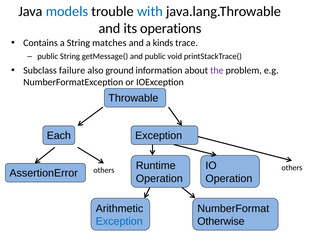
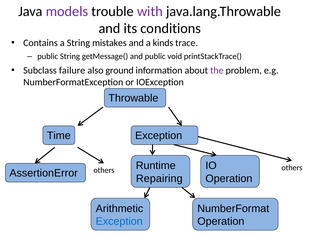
models colour: blue -> purple
with colour: blue -> purple
operations: operations -> conditions
matches: matches -> mistakes
Each: Each -> Time
Operation at (159, 178): Operation -> Repairing
Otherwise at (221, 221): Otherwise -> Operation
